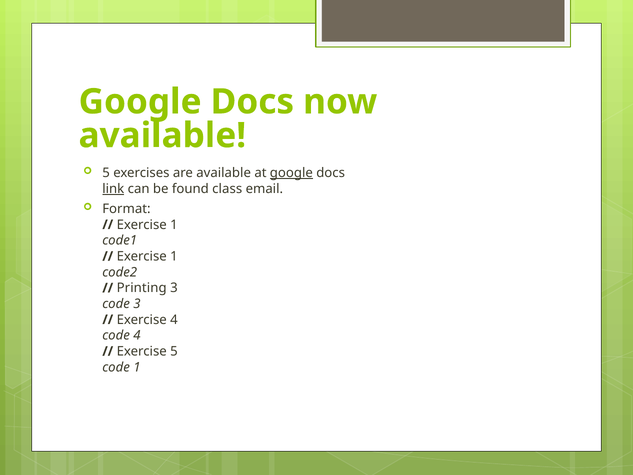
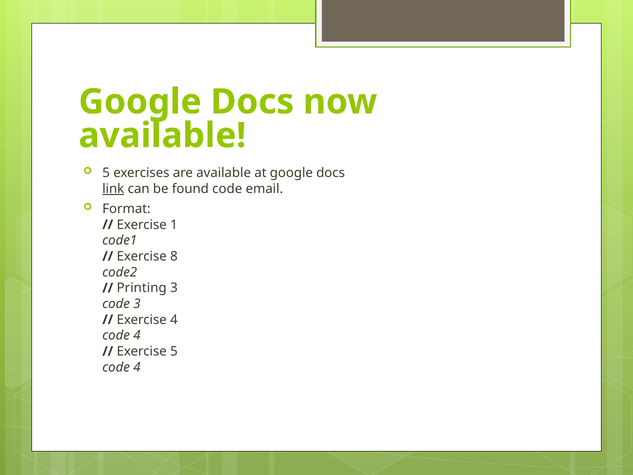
google at (291, 173) underline: present -> none
found class: class -> code
1 at (174, 256): 1 -> 8
1 at (137, 367): 1 -> 4
